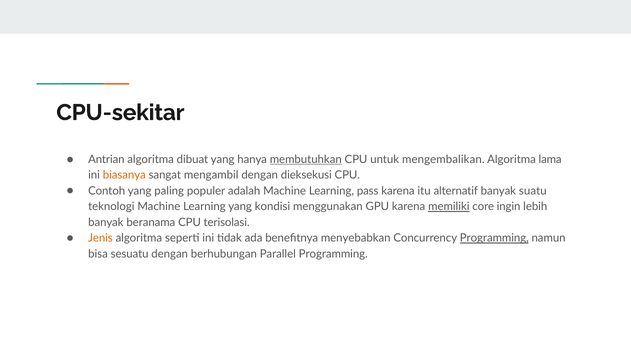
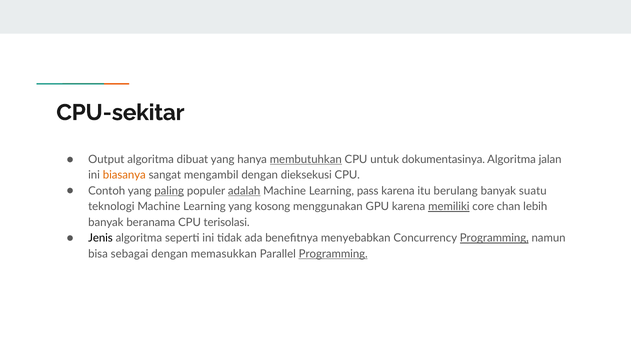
Antrian: Antrian -> Output
mengembalikan: mengembalikan -> dokumentasinya
lama: lama -> jalan
paling underline: none -> present
adalah underline: none -> present
alternatif: alternatif -> berulang
kondisi: kondisi -> kosong
ingin: ingin -> chan
Jenis colour: orange -> black
sesuatu: sesuatu -> sebagai
berhubungan: berhubungan -> memasukkan
Programming at (333, 254) underline: none -> present
